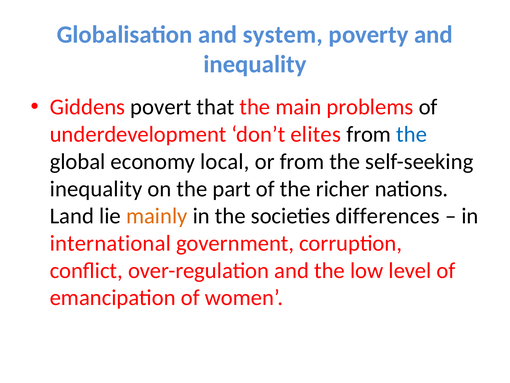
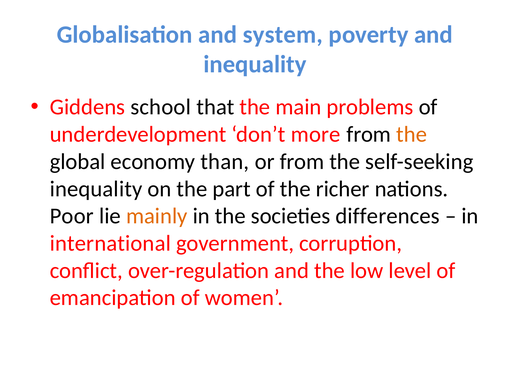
povert: povert -> school
elites: elites -> more
the at (412, 134) colour: blue -> orange
local: local -> than
Land: Land -> Poor
